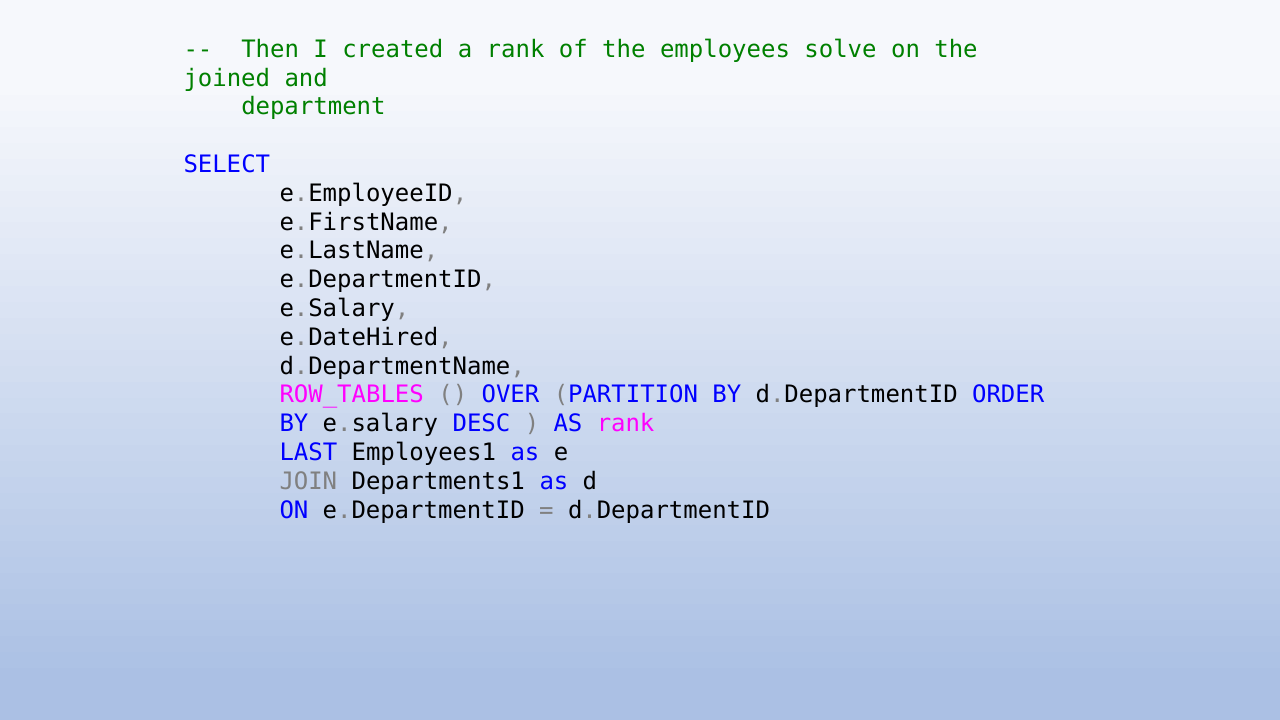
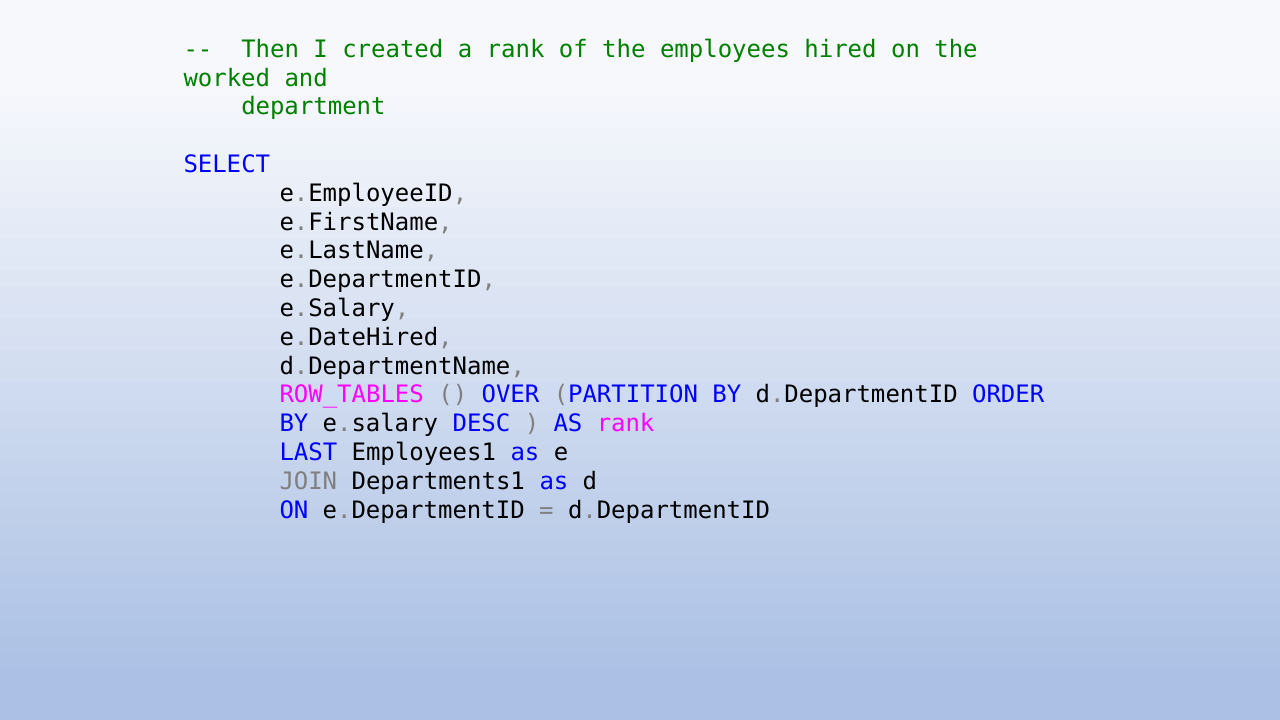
solve: solve -> hired
joined: joined -> worked
